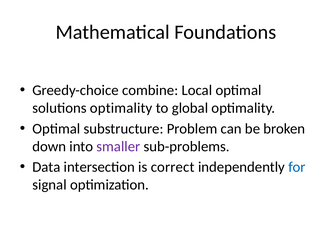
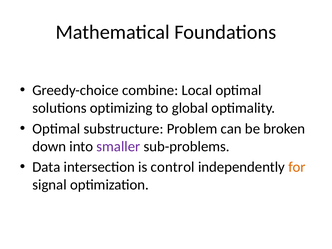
solutions optimality: optimality -> optimizing
correct: correct -> control
for colour: blue -> orange
